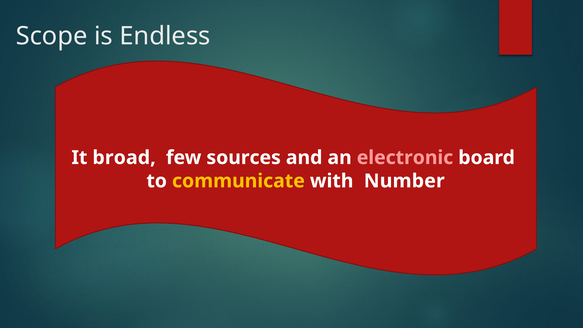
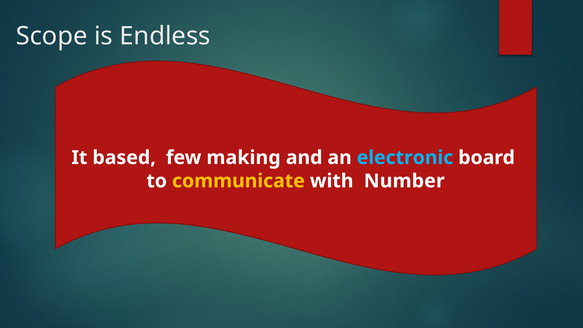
broad: broad -> based
sources: sources -> making
electronic colour: pink -> light blue
